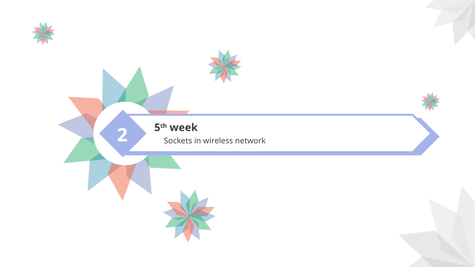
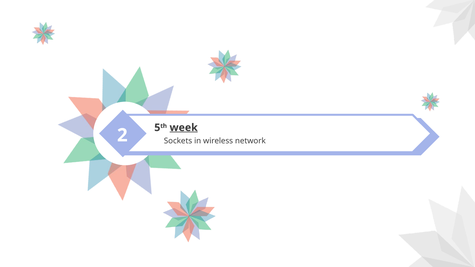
week underline: none -> present
